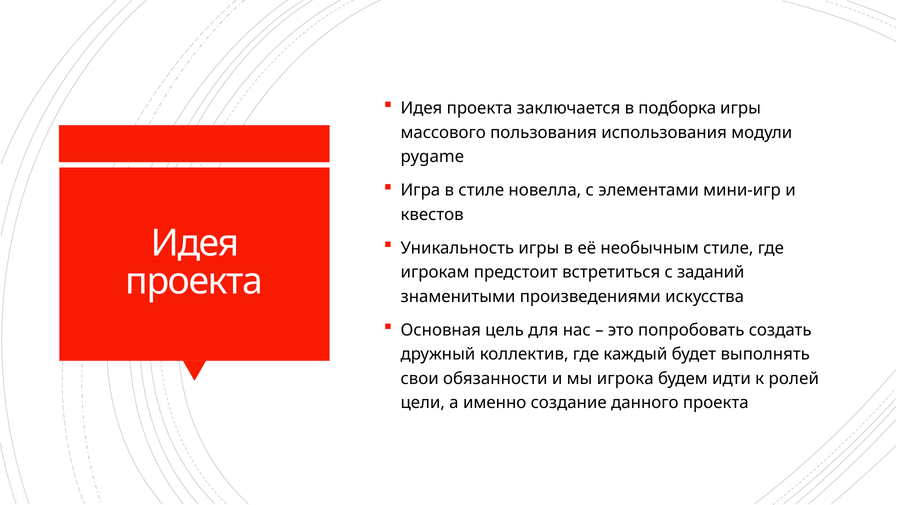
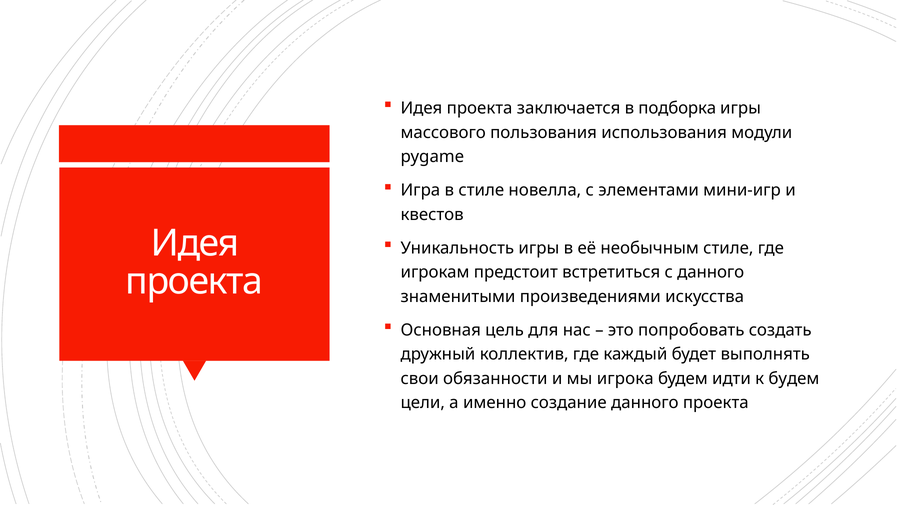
с заданий: заданий -> данного
к ролей: ролей -> будем
